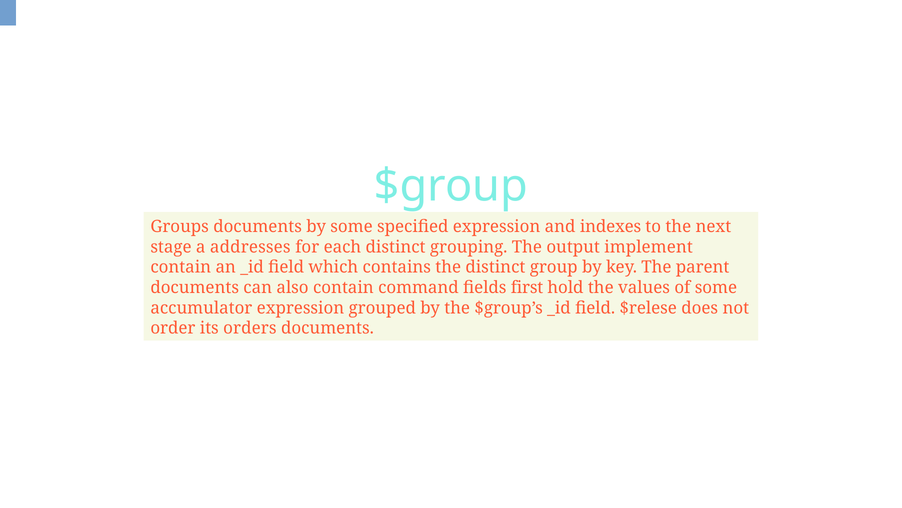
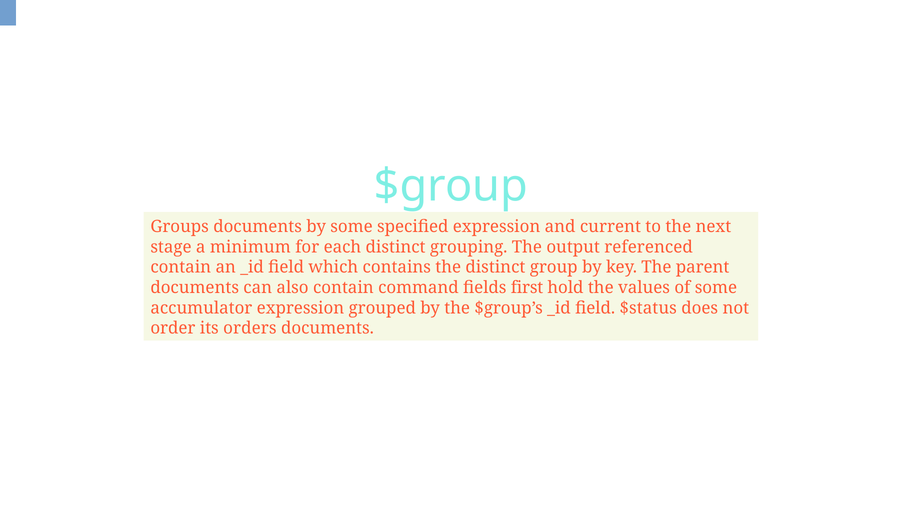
indexes: indexes -> current
addresses: addresses -> minimum
implement: implement -> referenced
$relese: $relese -> $status
